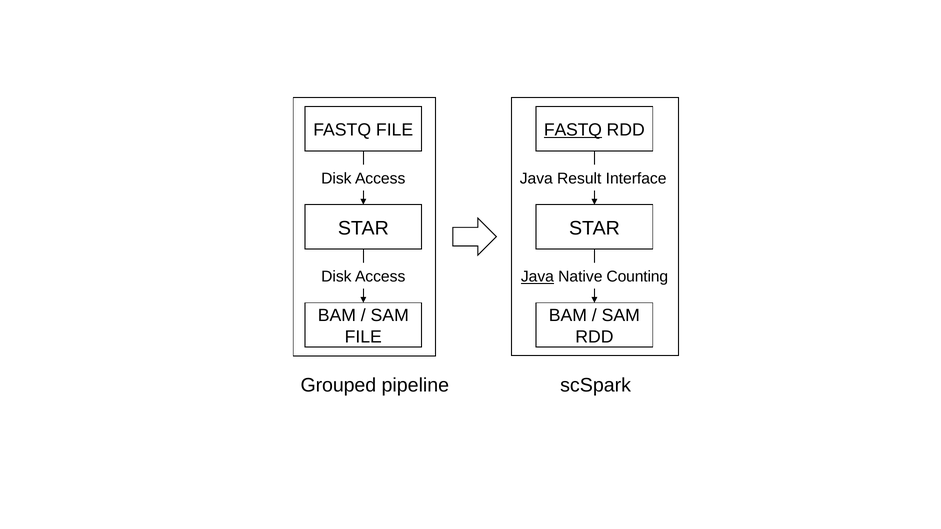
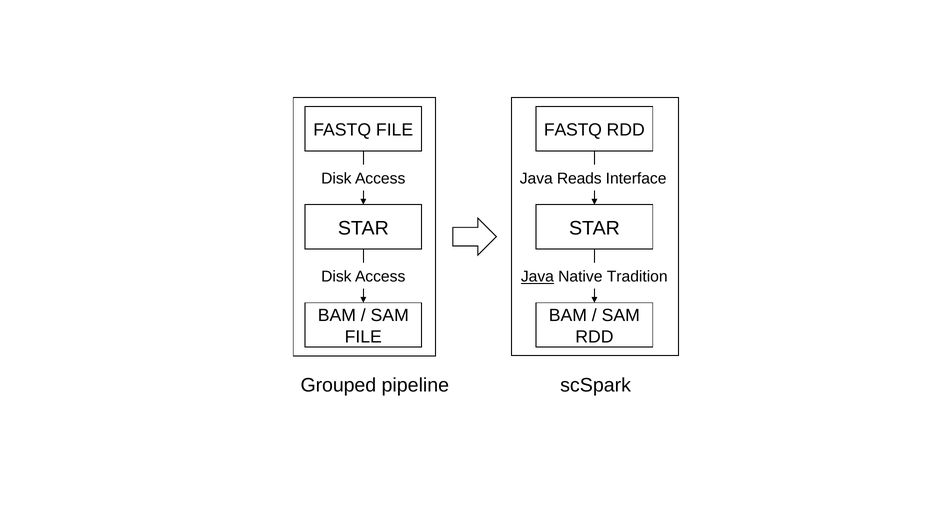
FASTQ at (573, 130) underline: present -> none
Result: Result -> Reads
Counting: Counting -> Tradition
